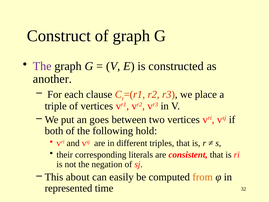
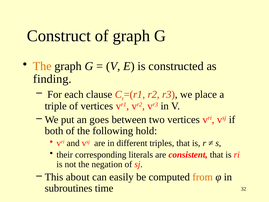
The at (42, 66) colour: purple -> orange
another: another -> finding
represented: represented -> subroutines
